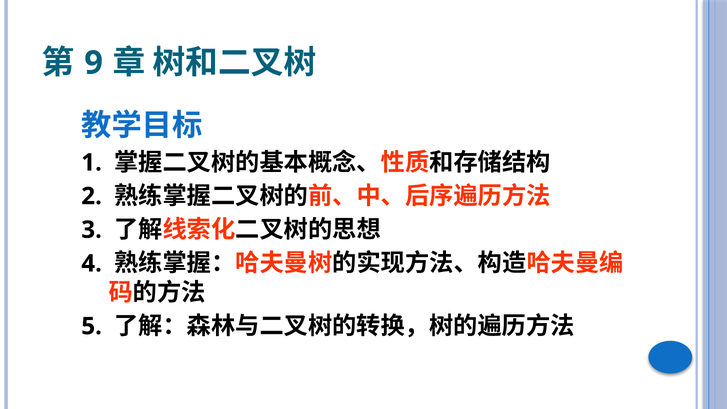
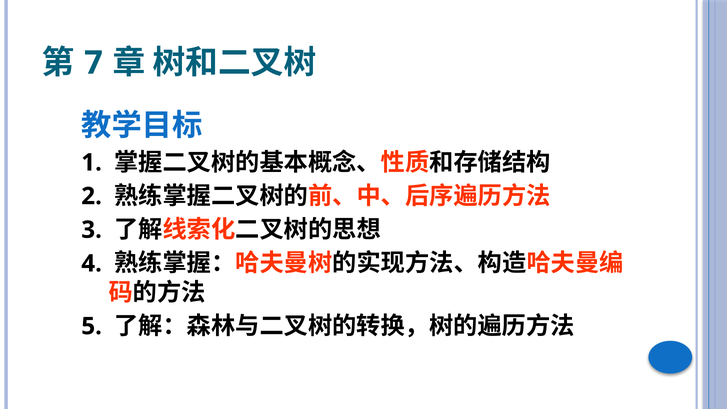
9: 9 -> 7
